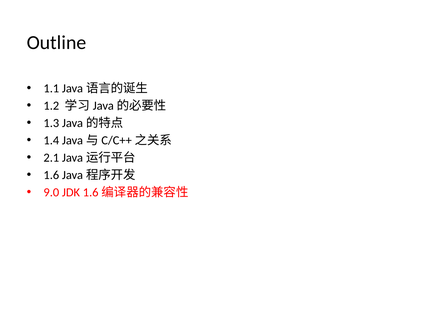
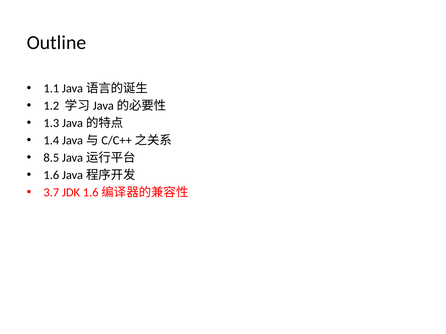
2.1: 2.1 -> 8.5
9.0: 9.0 -> 3.7
